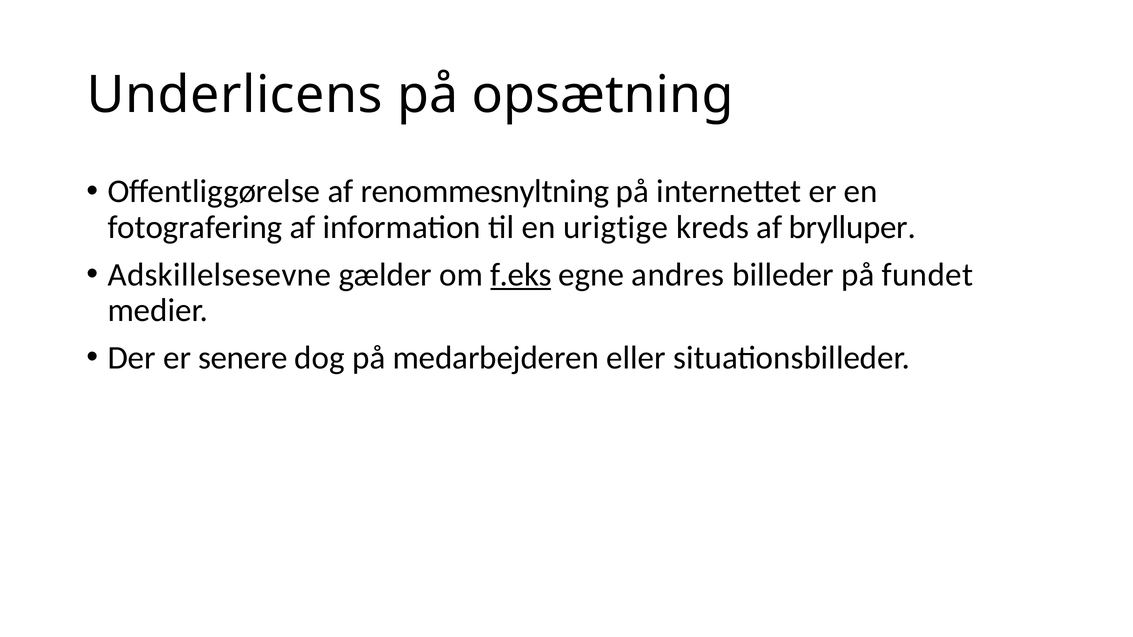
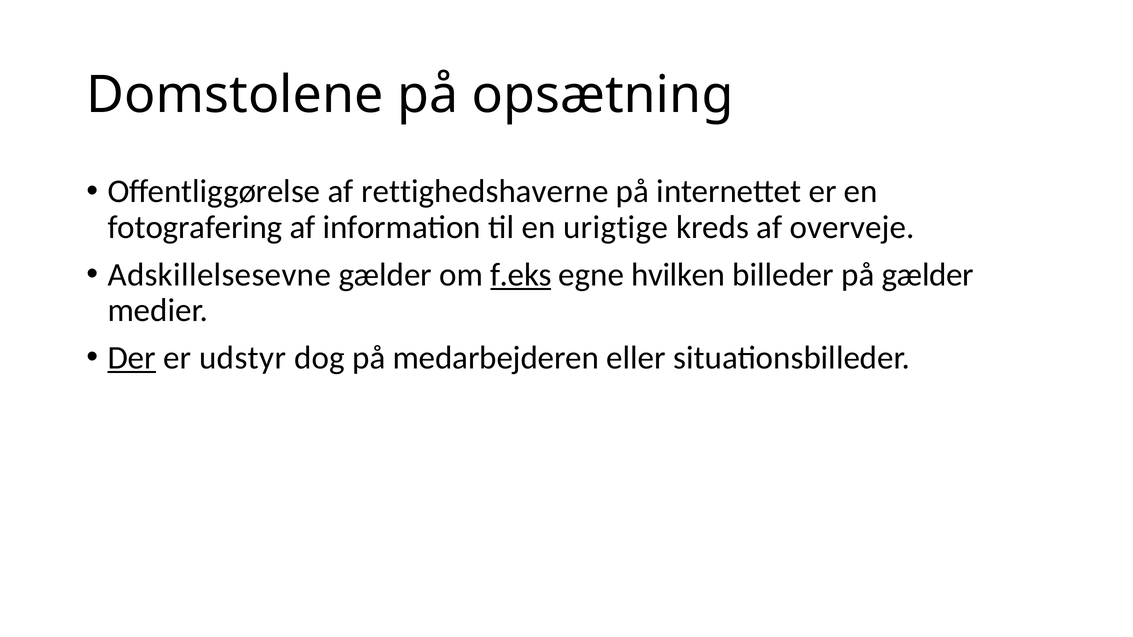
Underlicens: Underlicens -> Domstolene
renommesnyltning: renommesnyltning -> rettighedshaverne
brylluper: brylluper -> overveje
andres: andres -> hvilken
på fundet: fundet -> gælder
Der underline: none -> present
senere: senere -> udstyr
